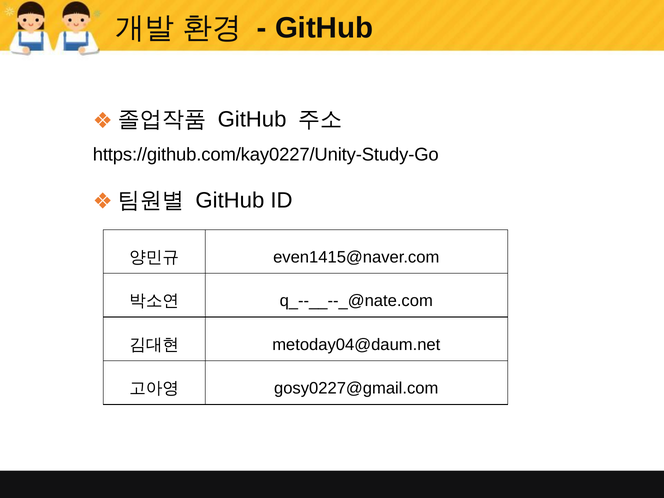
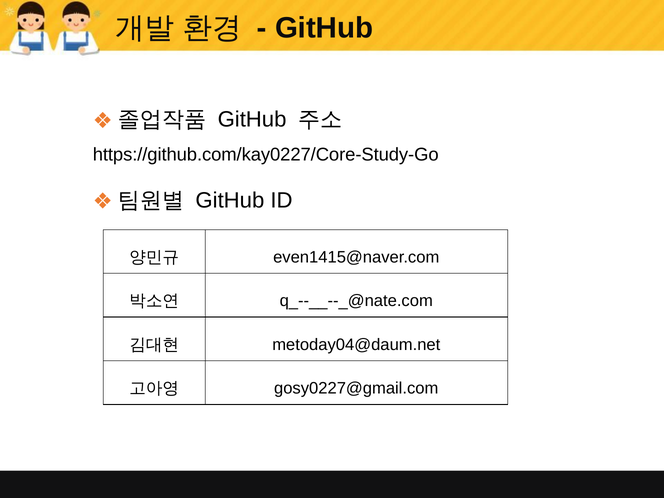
https://github.com/kay0227/Unity-Study-Go: https://github.com/kay0227/Unity-Study-Go -> https://github.com/kay0227/Core-Study-Go
